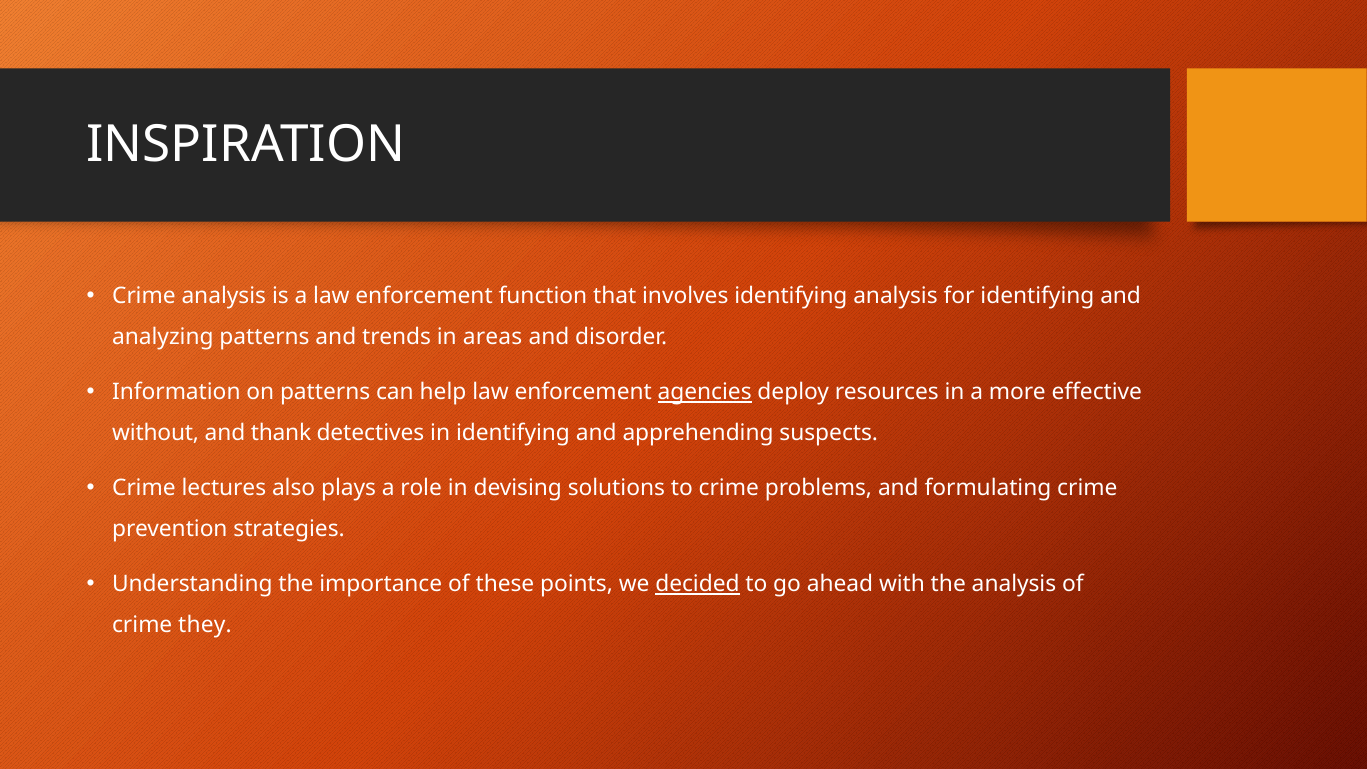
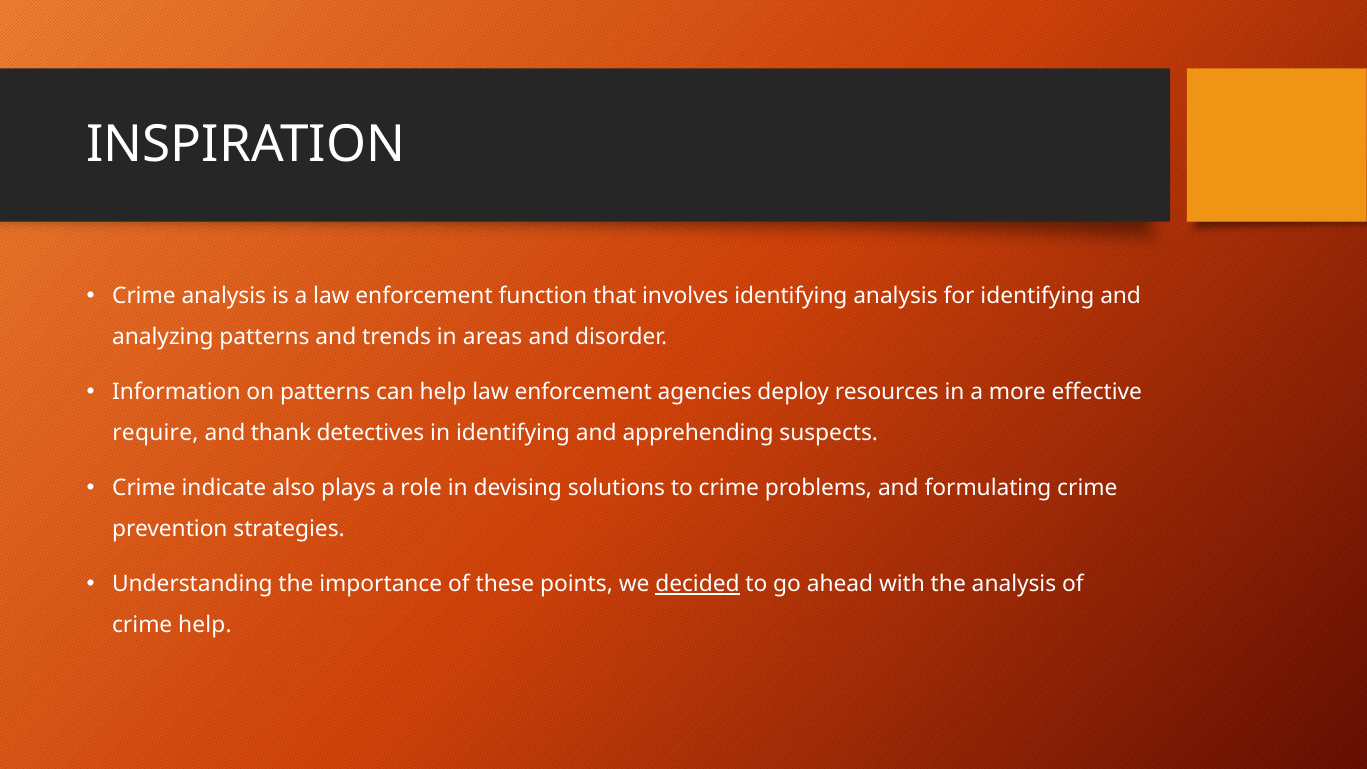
agencies underline: present -> none
without: without -> require
lectures: lectures -> indicate
crime they: they -> help
